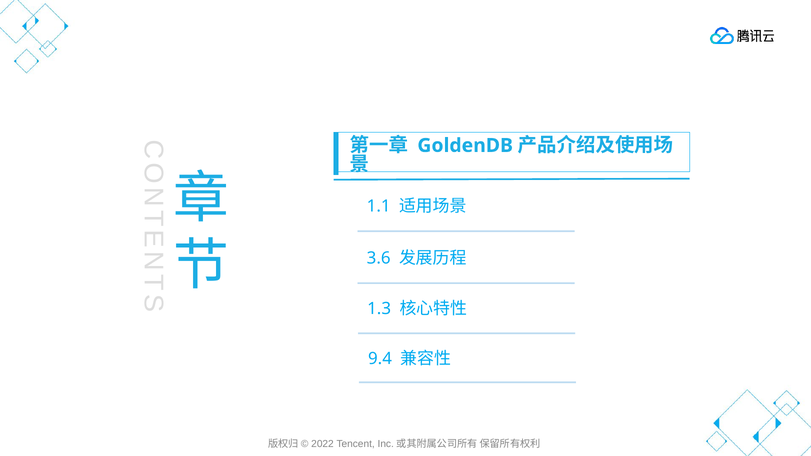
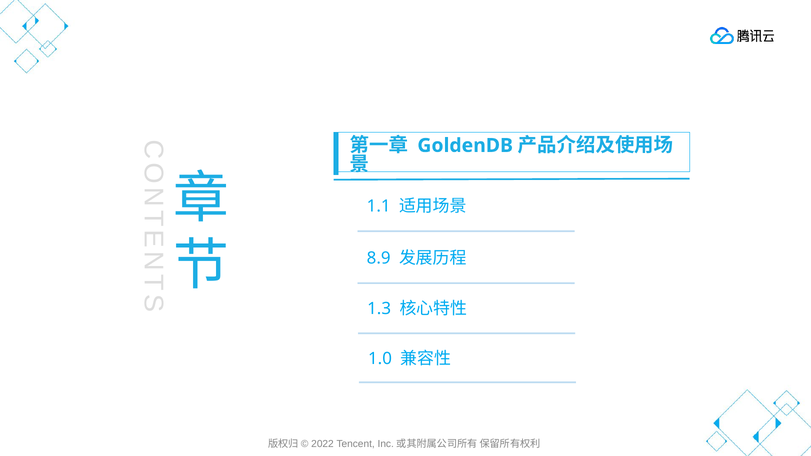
3.6: 3.6 -> 8.9
9.4: 9.4 -> 1.0
